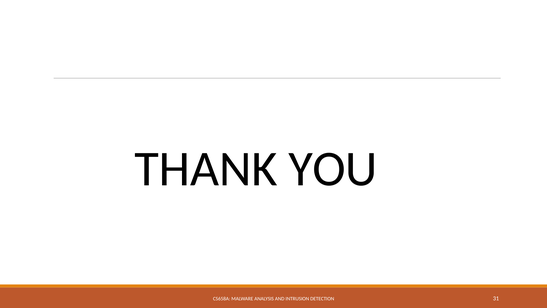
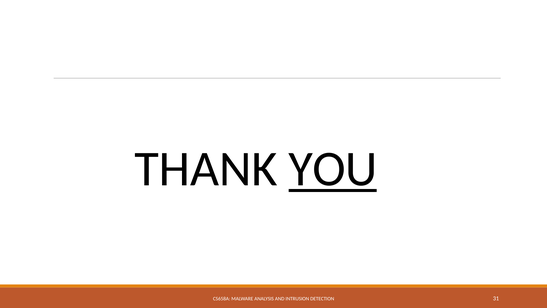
YOU underline: none -> present
